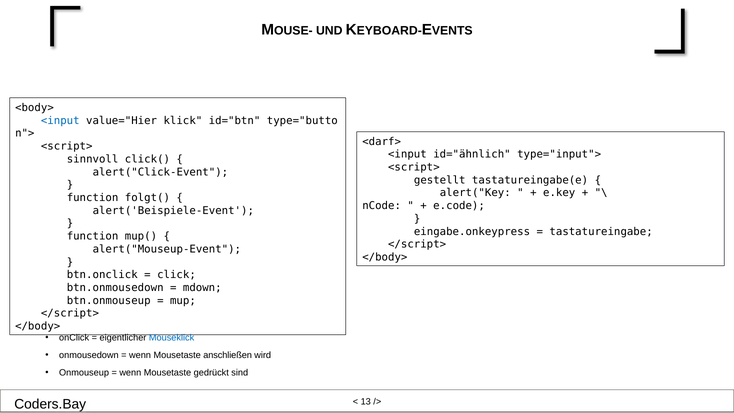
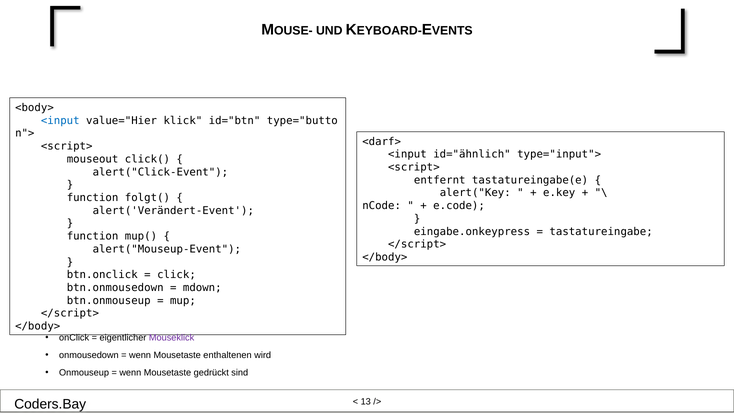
sinnvoll: sinnvoll -> mouseout
gestellt: gestellt -> entfernt
alert('Beispiele-Event: alert('Beispiele-Event -> alert('Verändert-Event
Mouseklick colour: blue -> purple
anschließen: anschließen -> enthaltenen
